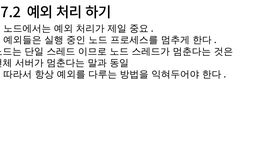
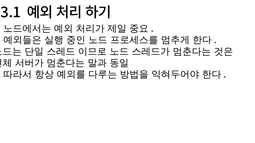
7.2: 7.2 -> 3.1
